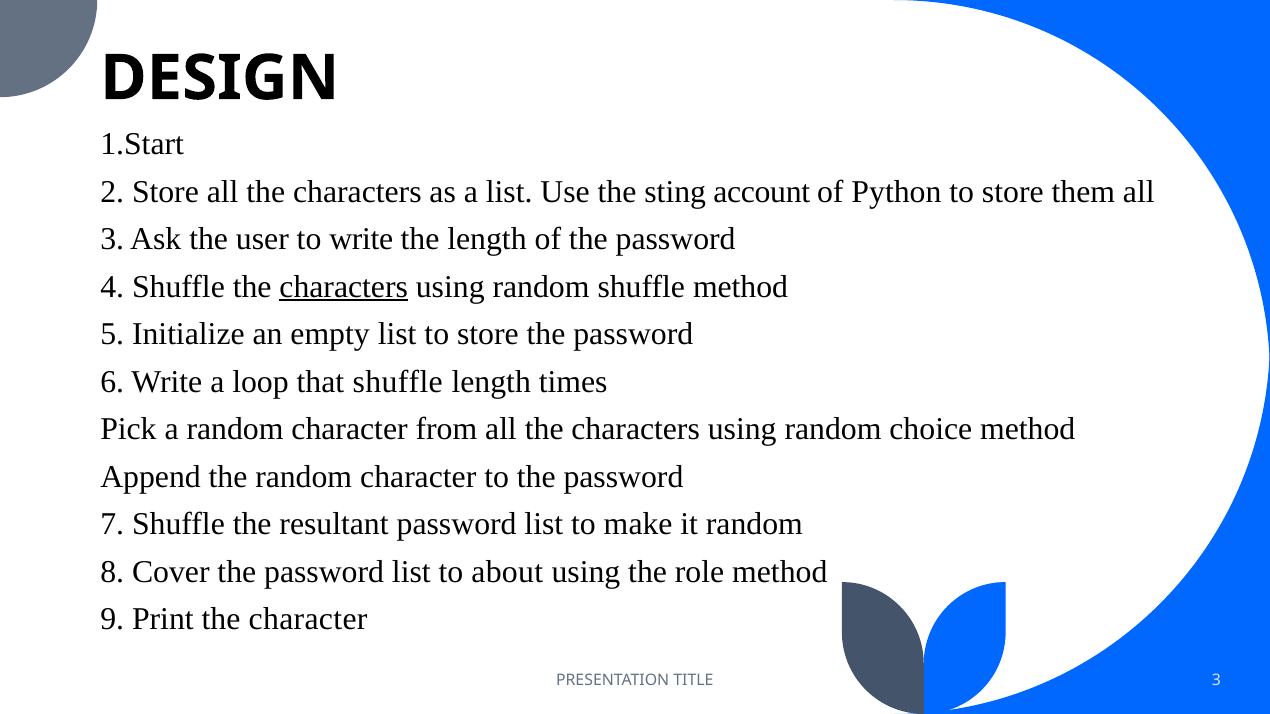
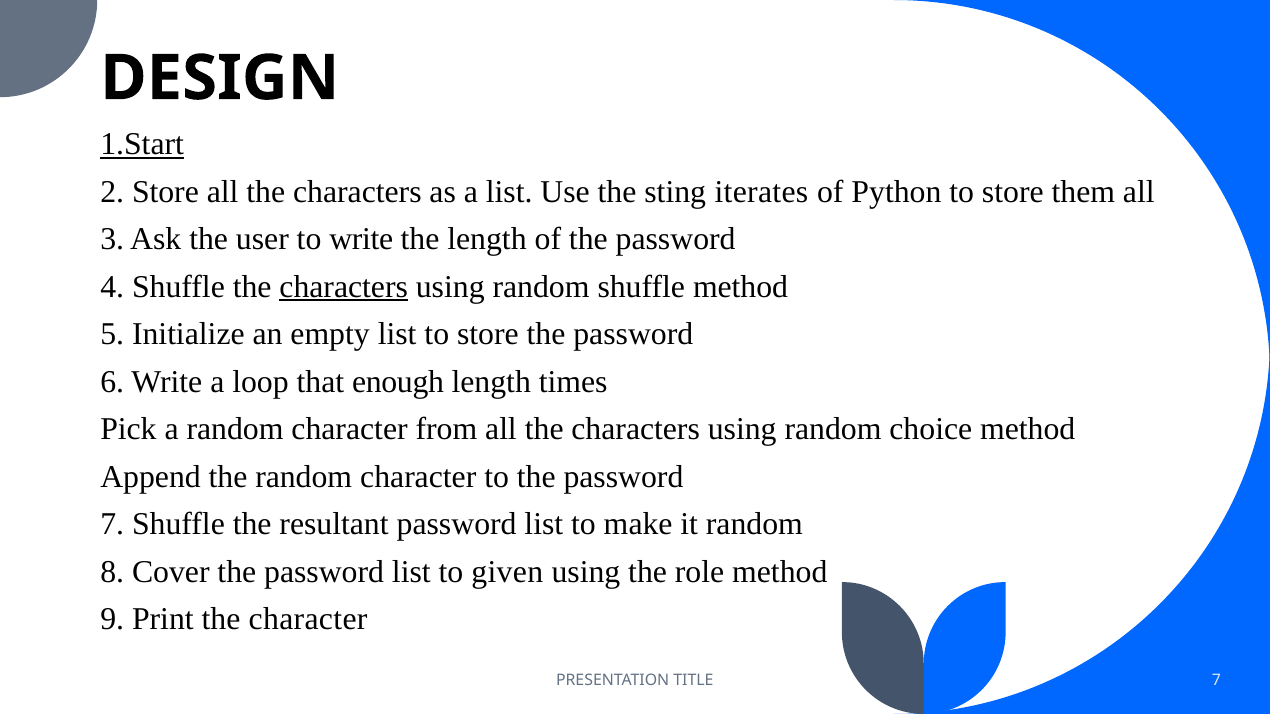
1.Start underline: none -> present
account: account -> iterates
that shuffle: shuffle -> enough
about: about -> given
TITLE 3: 3 -> 7
